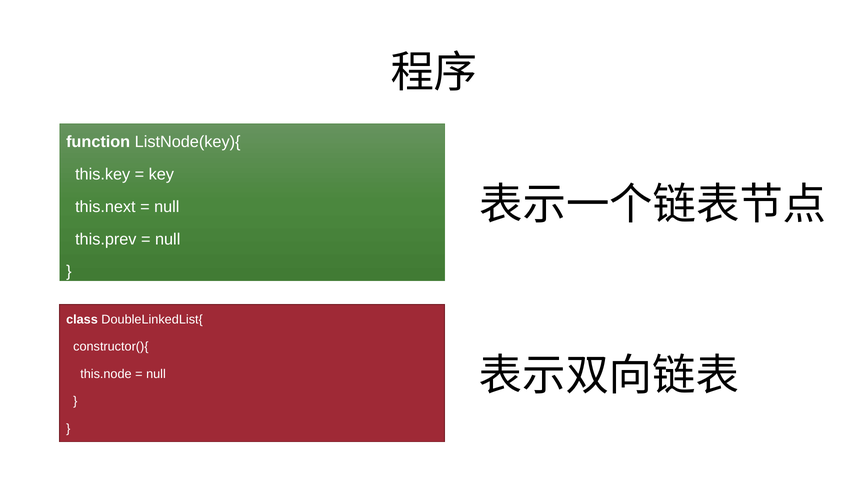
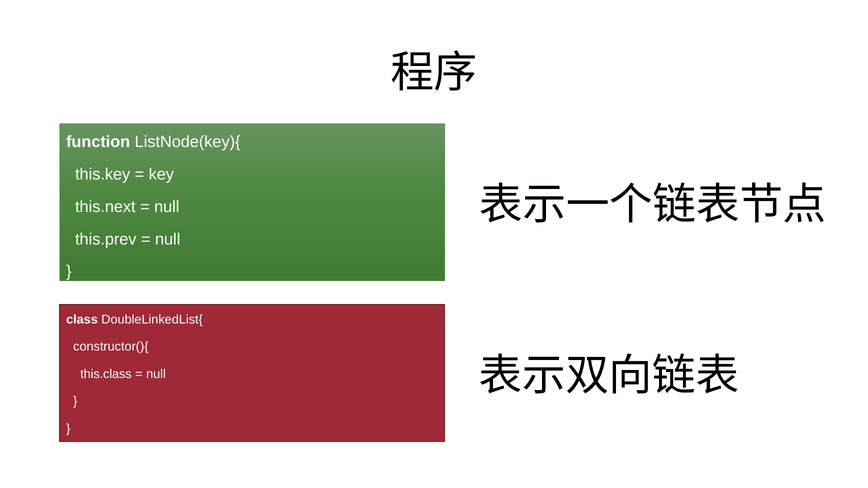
this.node: this.node -> this.class
